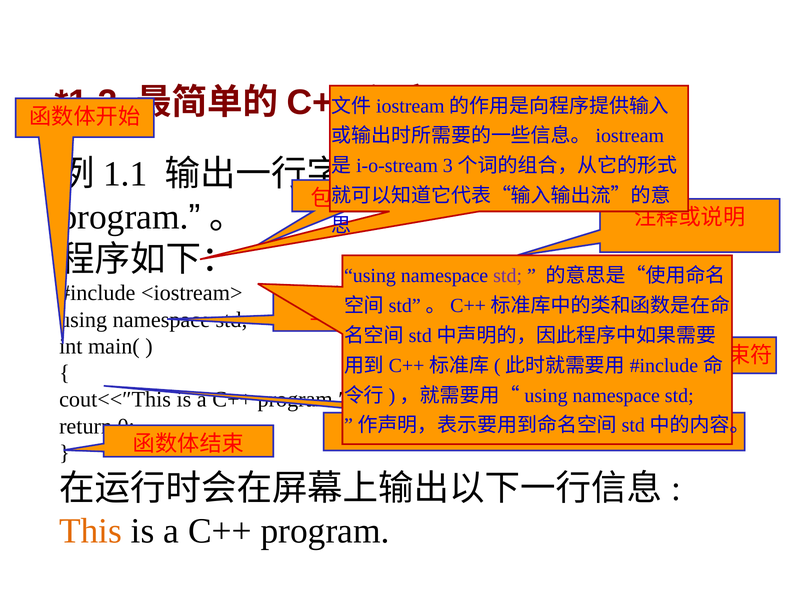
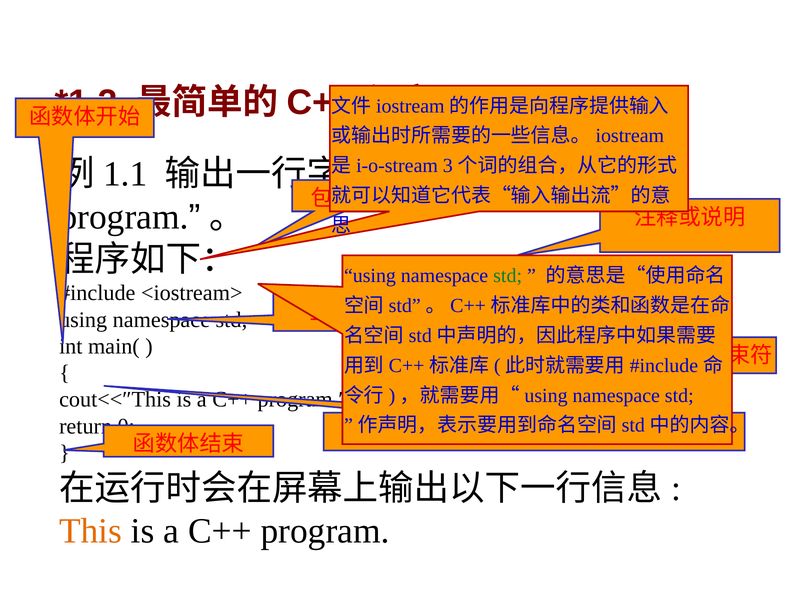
std at (508, 275) colour: purple -> green
